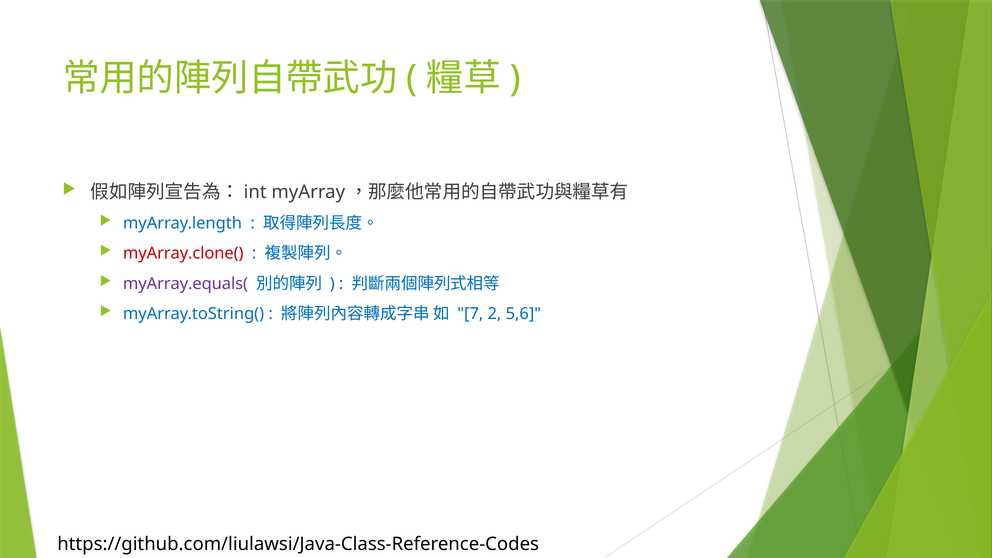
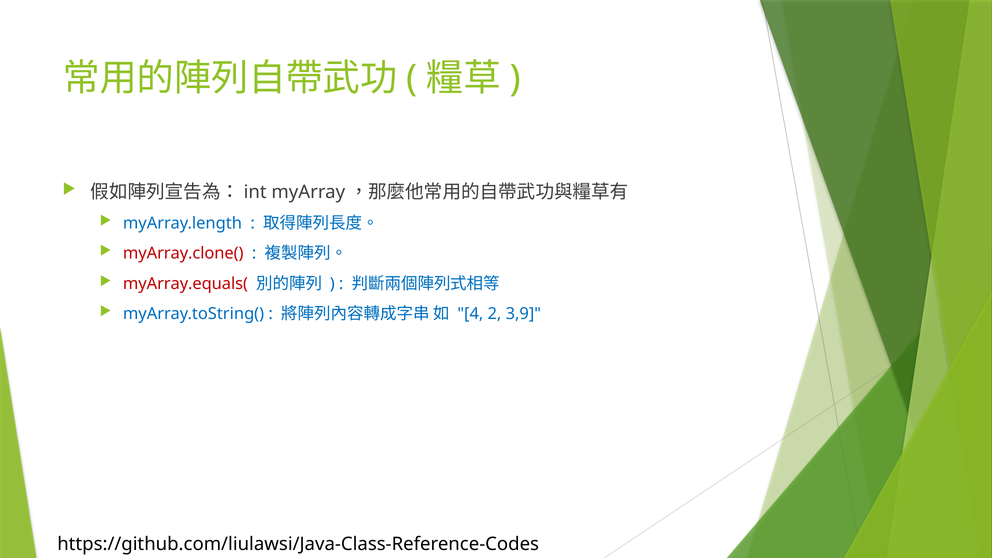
myArray.equals( colour: purple -> red
7: 7 -> 4
5,6: 5,6 -> 3,9
